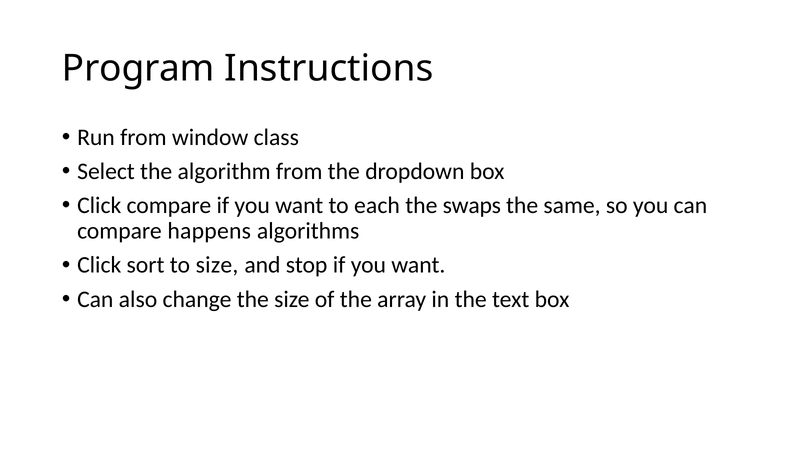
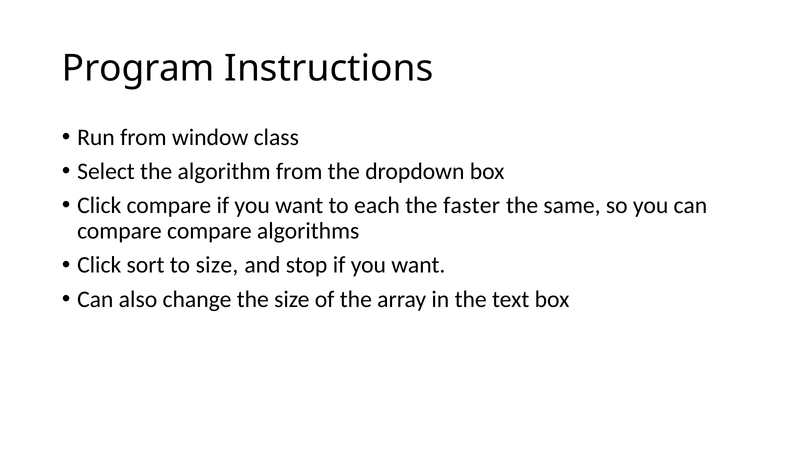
swaps: swaps -> faster
compare happens: happens -> compare
